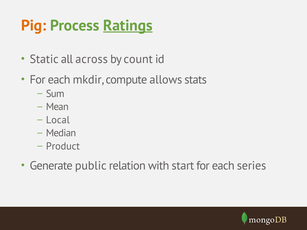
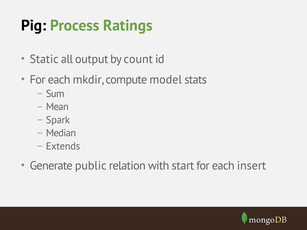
Pig colour: orange -> black
Ratings underline: present -> none
across: across -> output
allows: allows -> model
Local: Local -> Spark
Product: Product -> Extends
series: series -> insert
